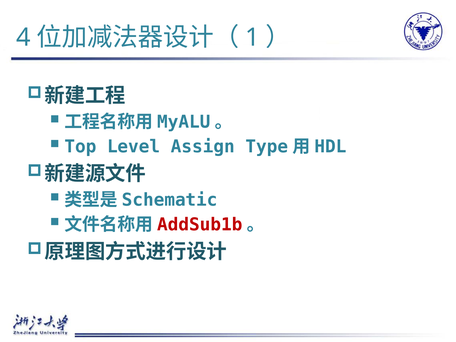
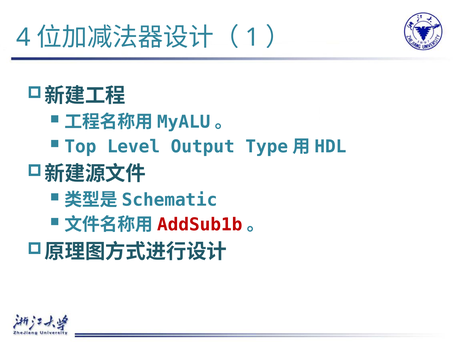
Assign: Assign -> Output
